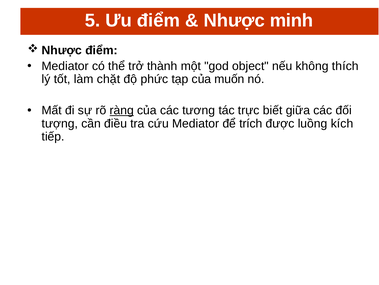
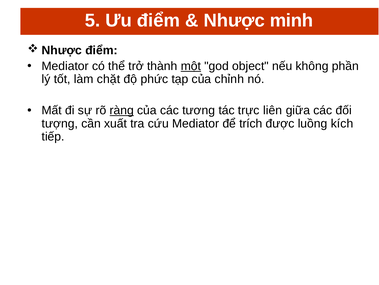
một underline: none -> present
thích: thích -> phần
muốn: muốn -> chỉnh
biết: biết -> liên
điều: điều -> xuất
